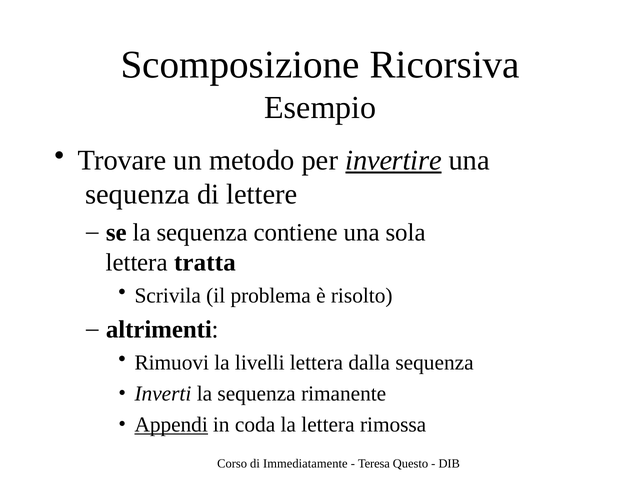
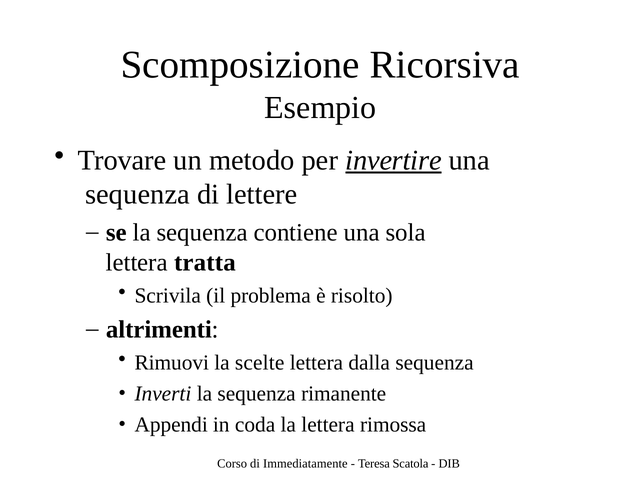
livelli: livelli -> scelte
Appendi underline: present -> none
Questo: Questo -> Scatola
